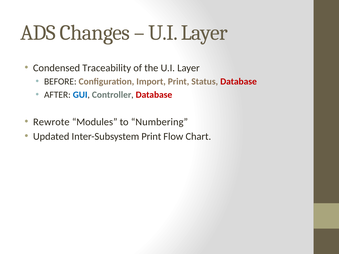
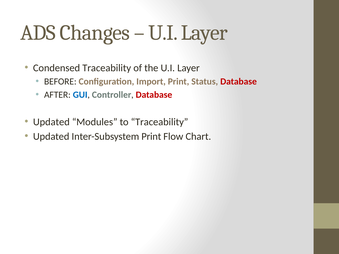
Rewrote at (51, 122): Rewrote -> Updated
to Numbering: Numbering -> Traceability
